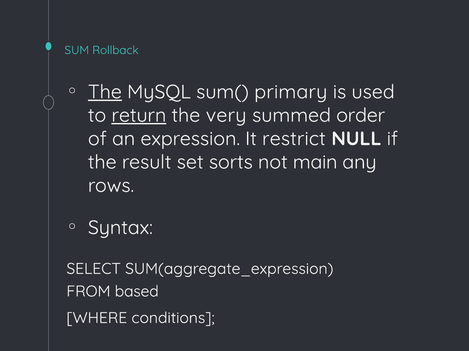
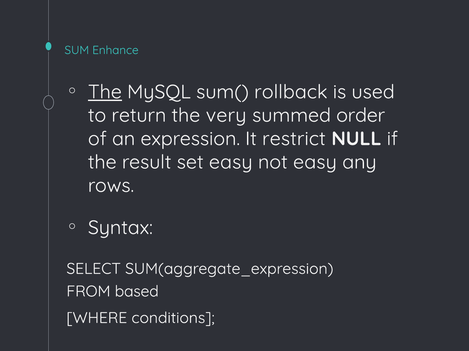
Rollback: Rollback -> Enhance
primary: primary -> rollback
return underline: present -> none
set sorts: sorts -> easy
not main: main -> easy
